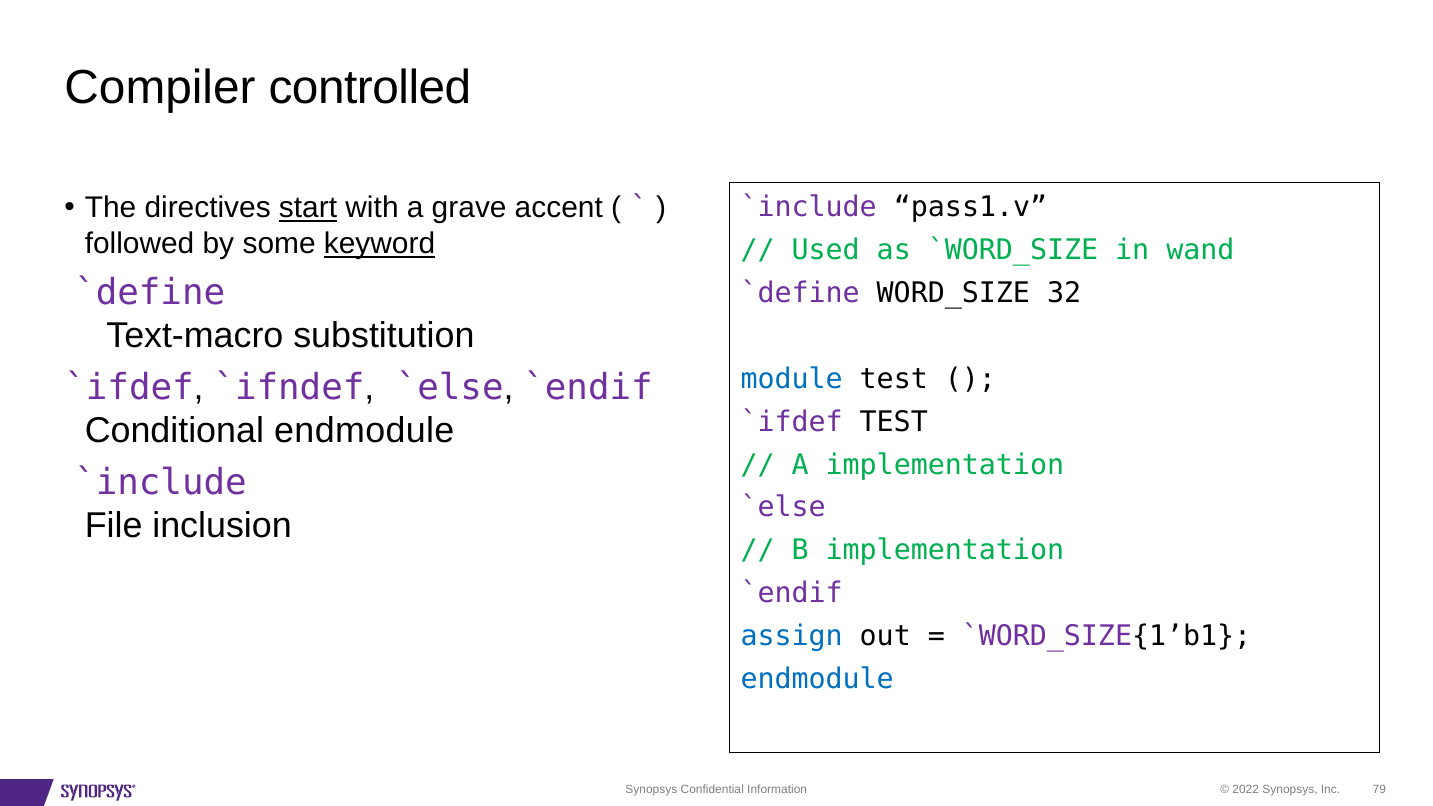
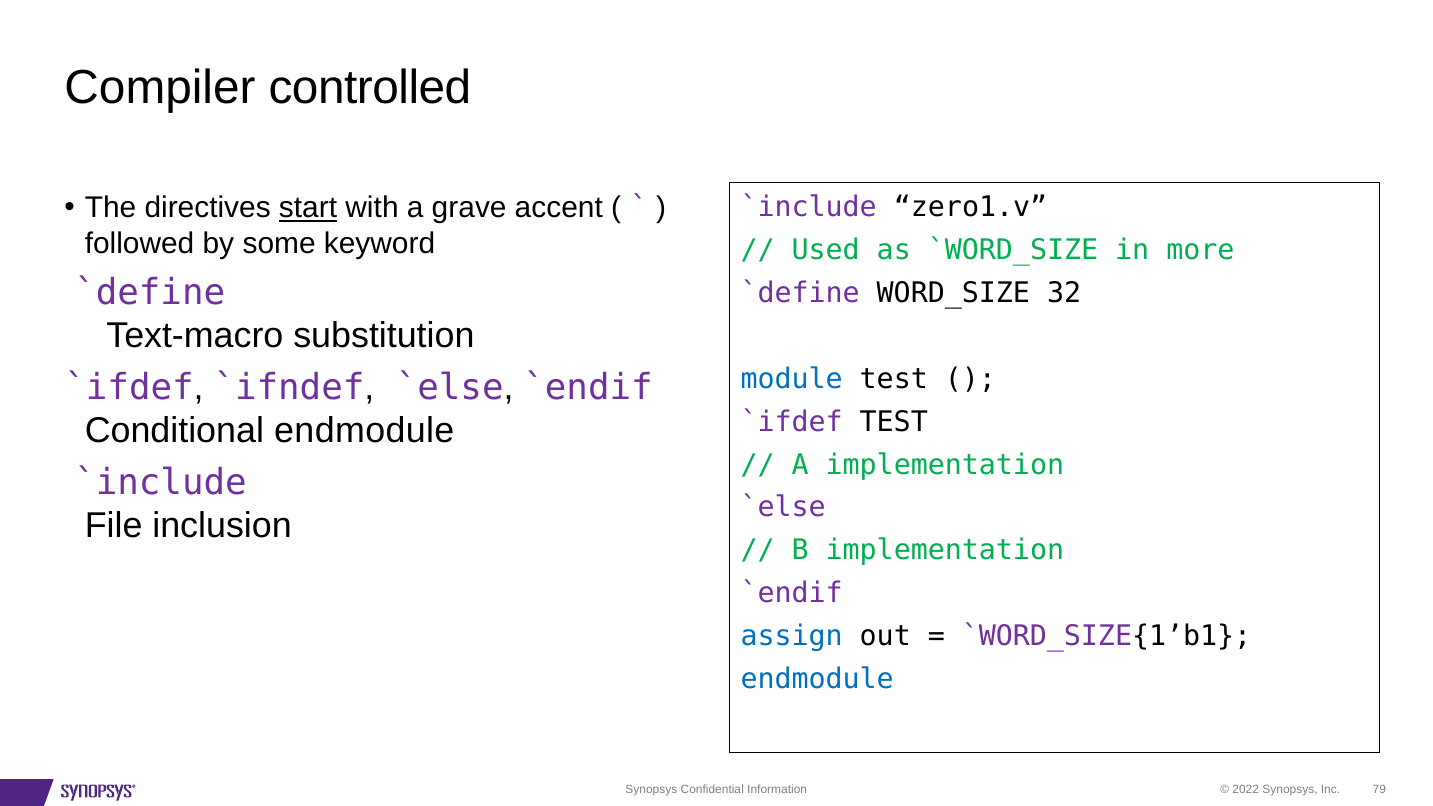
pass1.v: pass1.v -> zero1.v
keyword underline: present -> none
wand: wand -> more
